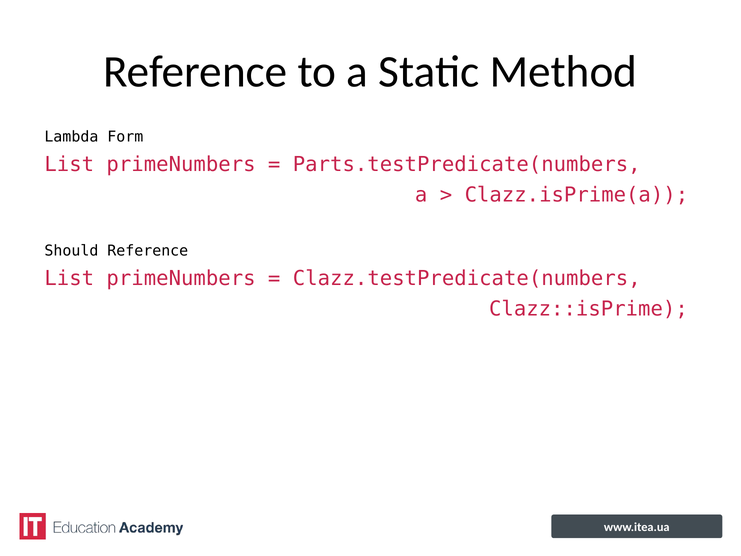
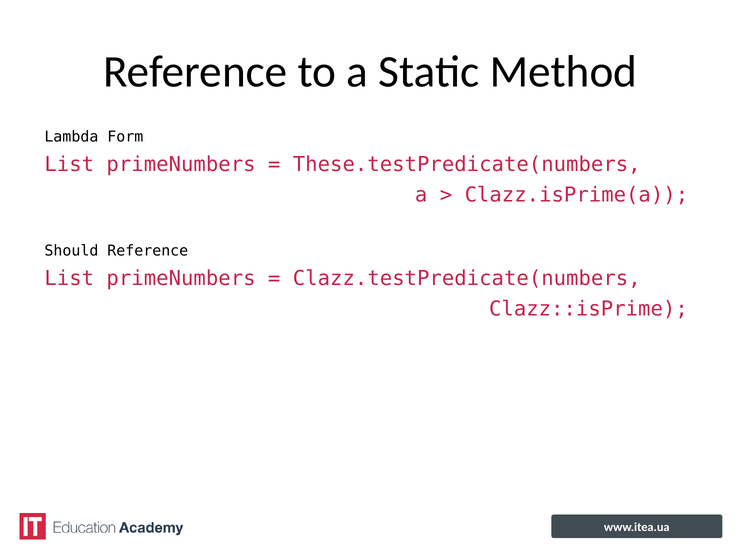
Parts.testPredicate(numbers: Parts.testPredicate(numbers -> These.testPredicate(numbers
